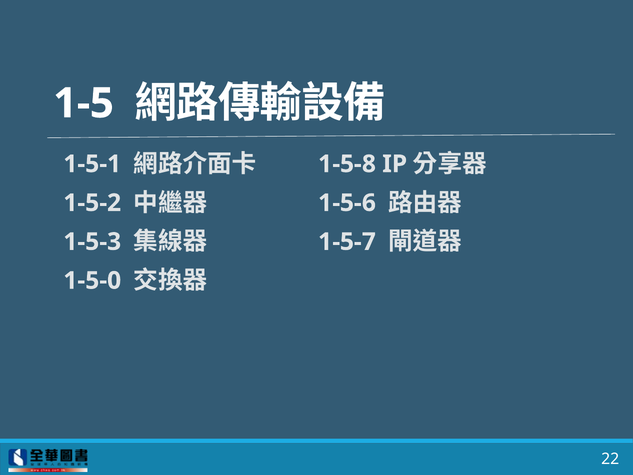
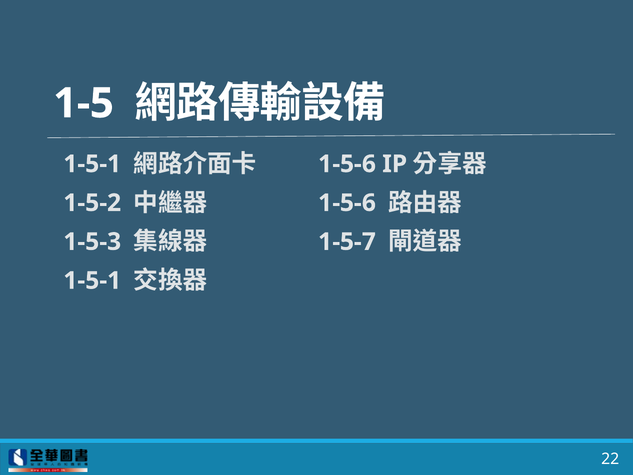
1-5-8 at (347, 164): 1-5-8 -> 1-5-6
1-5-0 at (92, 280): 1-5-0 -> 1-5-1
